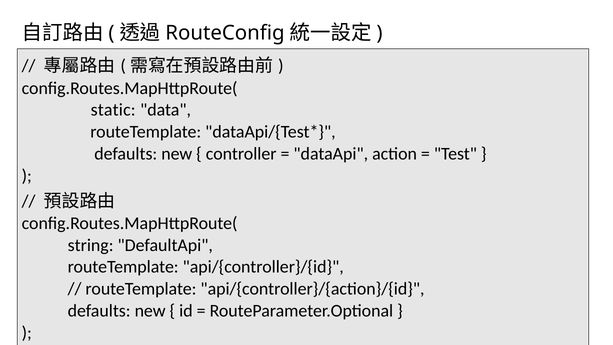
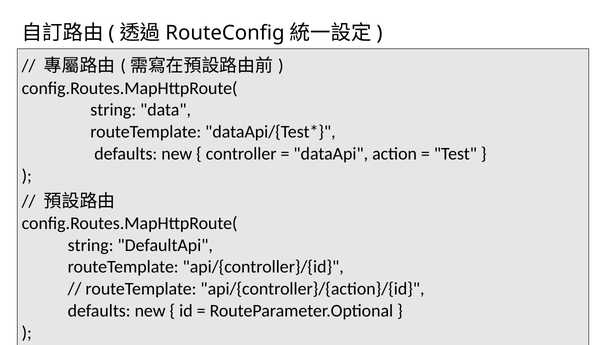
static at (113, 110): static -> string
